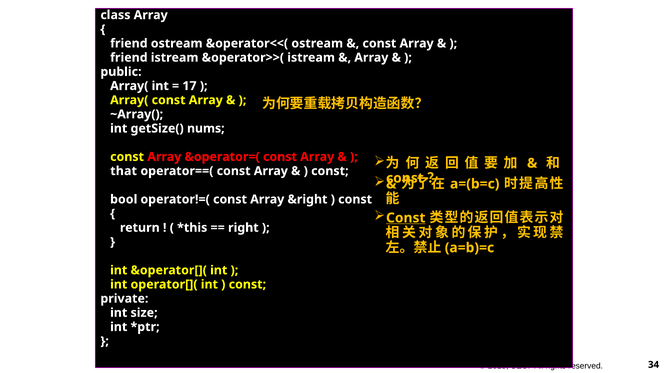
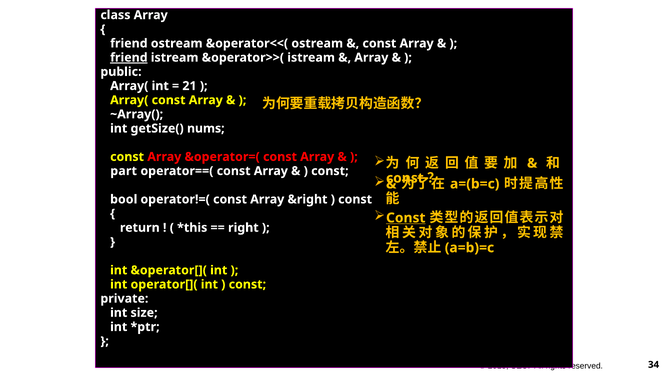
friend at (129, 58) underline: none -> present
17: 17 -> 21
that: that -> part
